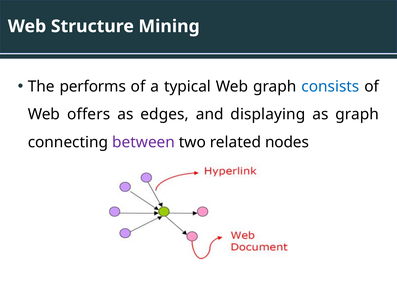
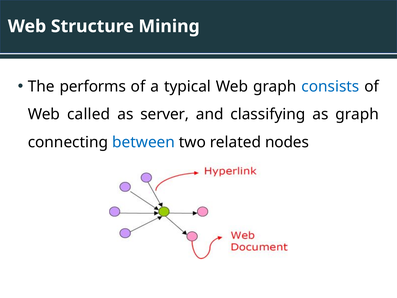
offers: offers -> called
edges: edges -> server
displaying: displaying -> classifying
between colour: purple -> blue
